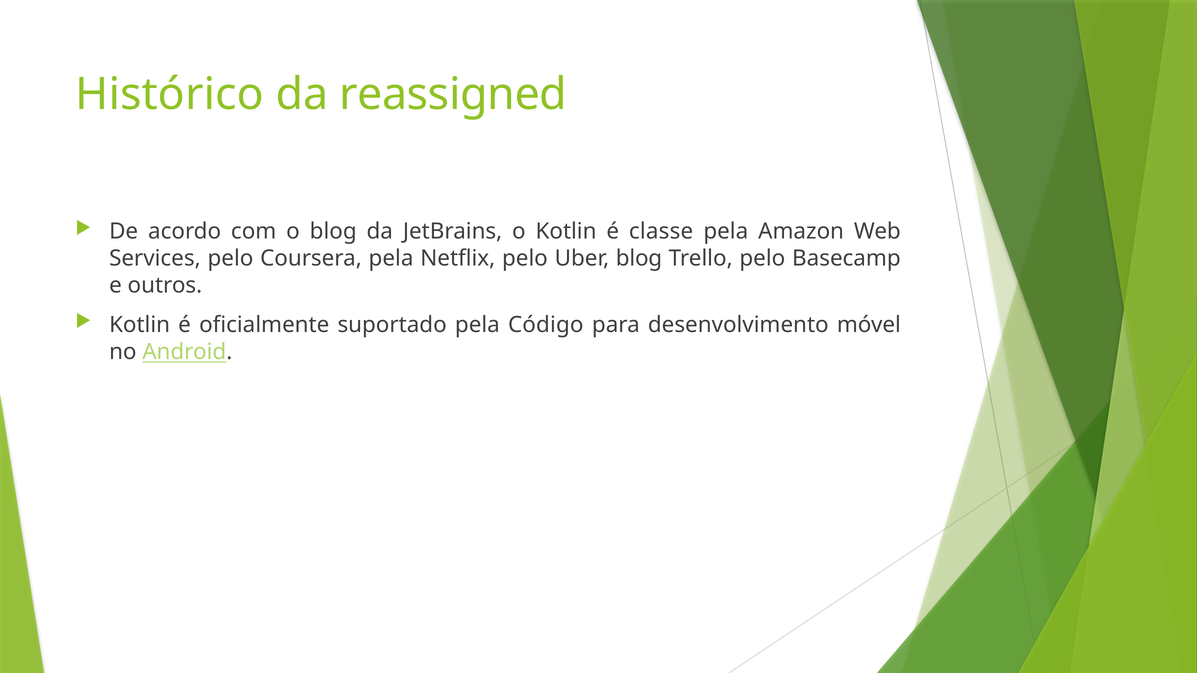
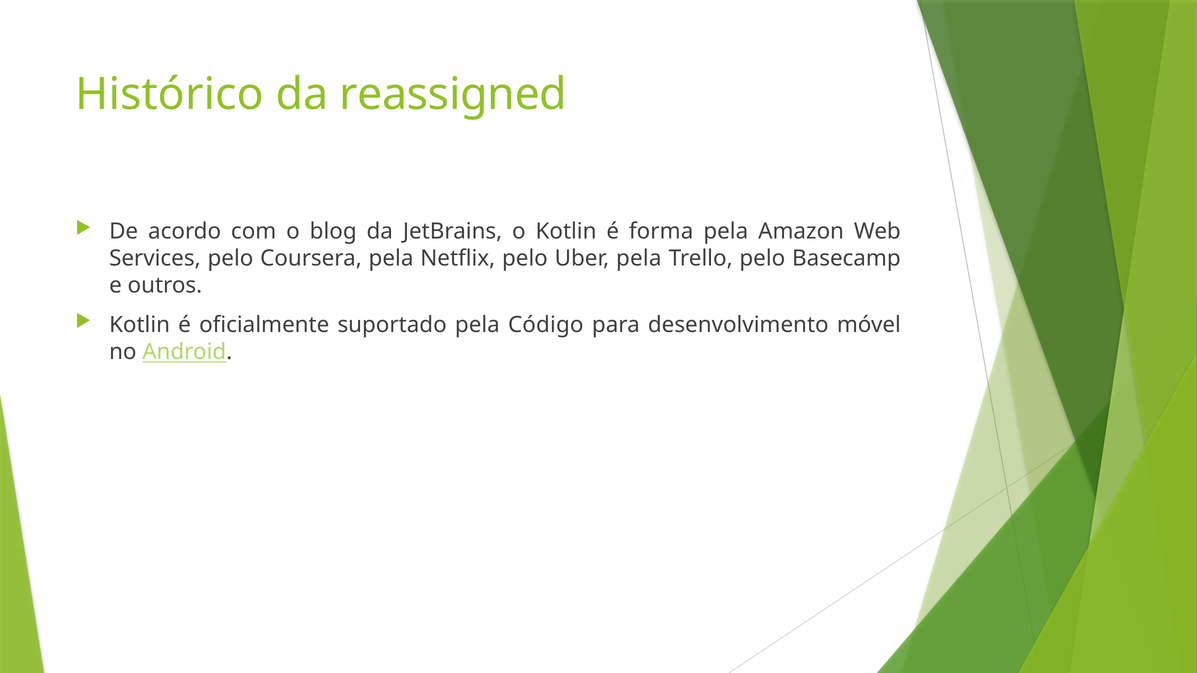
classe: classe -> forma
Uber blog: blog -> pela
